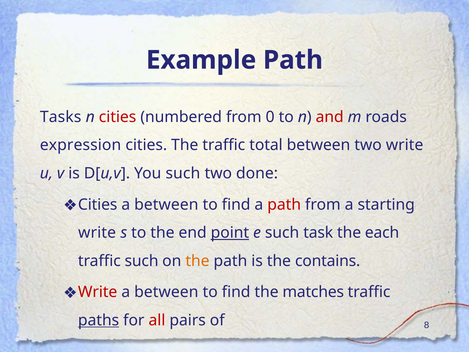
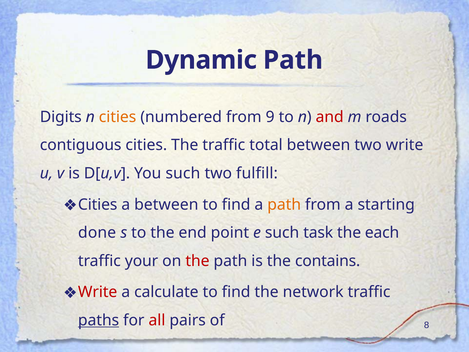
Example: Example -> Dynamic
Tasks: Tasks -> Digits
cities at (118, 117) colour: red -> orange
0: 0 -> 9
expression: expression -> contiguous
done: done -> fulfill
path at (284, 204) colour: red -> orange
write at (97, 233): write -> done
point underline: present -> none
traffic such: such -> your
the at (197, 261) colour: orange -> red
between at (166, 292): between -> calculate
matches: matches -> network
